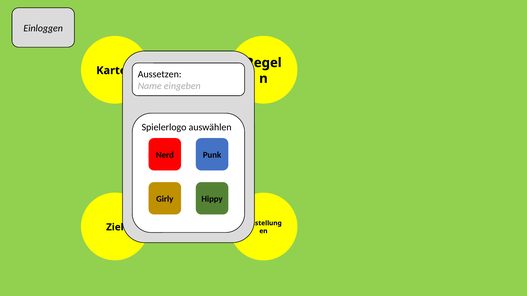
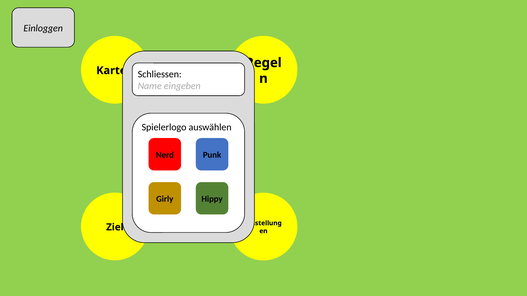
Aussetzen: Aussetzen -> Schliessen
